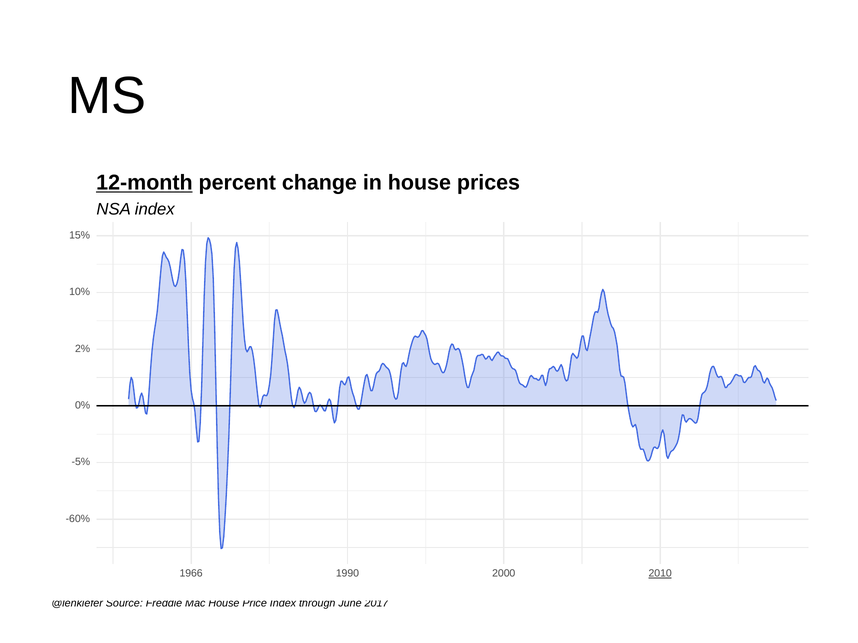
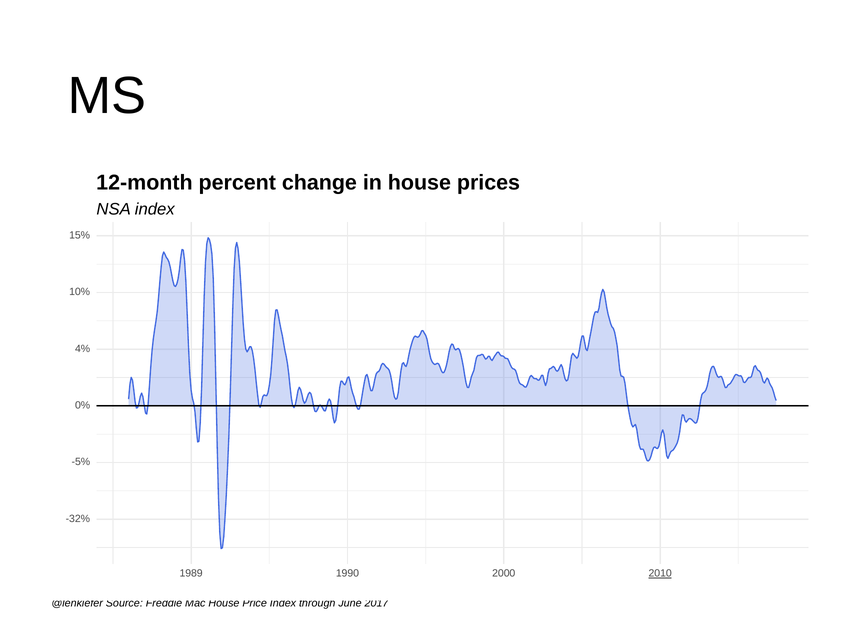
12-month underline: present -> none
2%: 2% -> 4%
-60%: -60% -> -32%
1966: 1966 -> 1989
